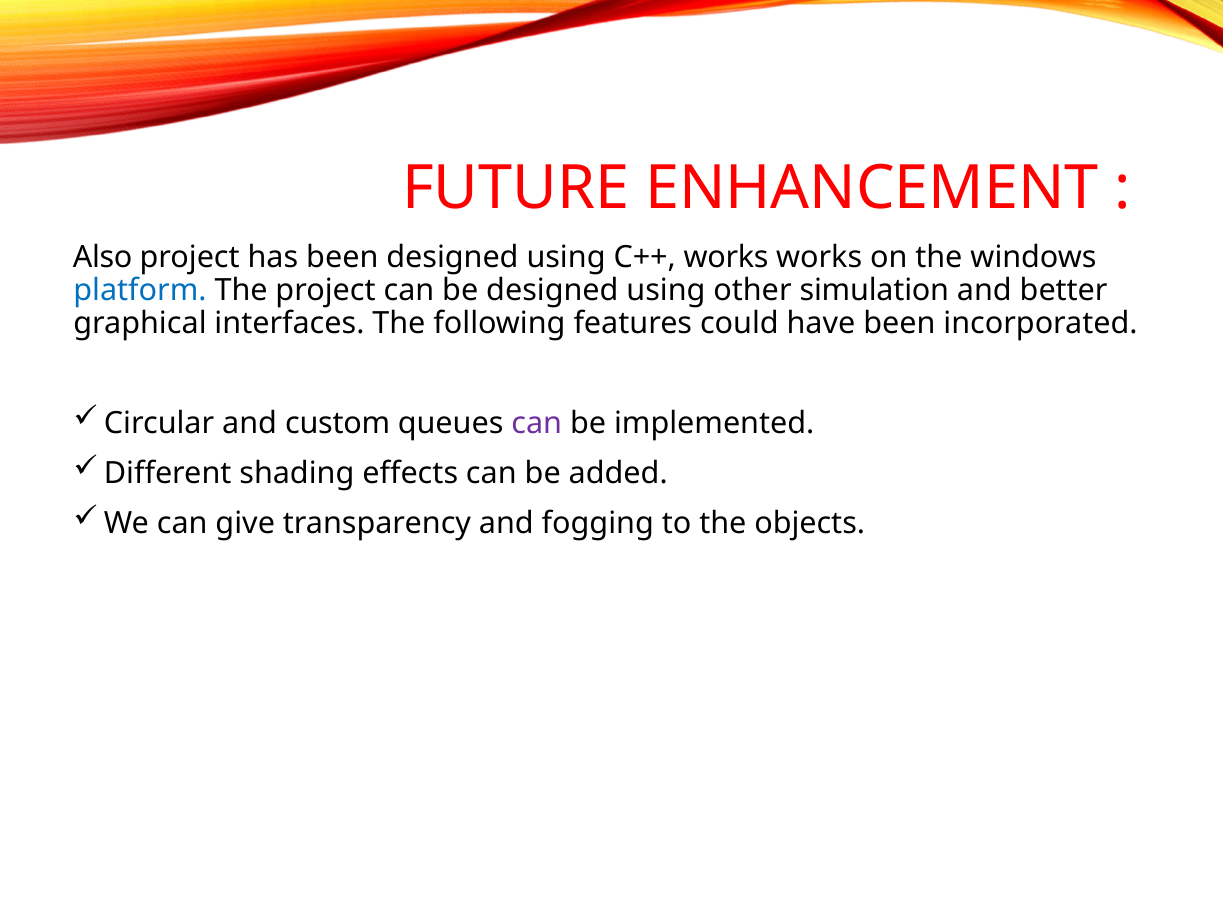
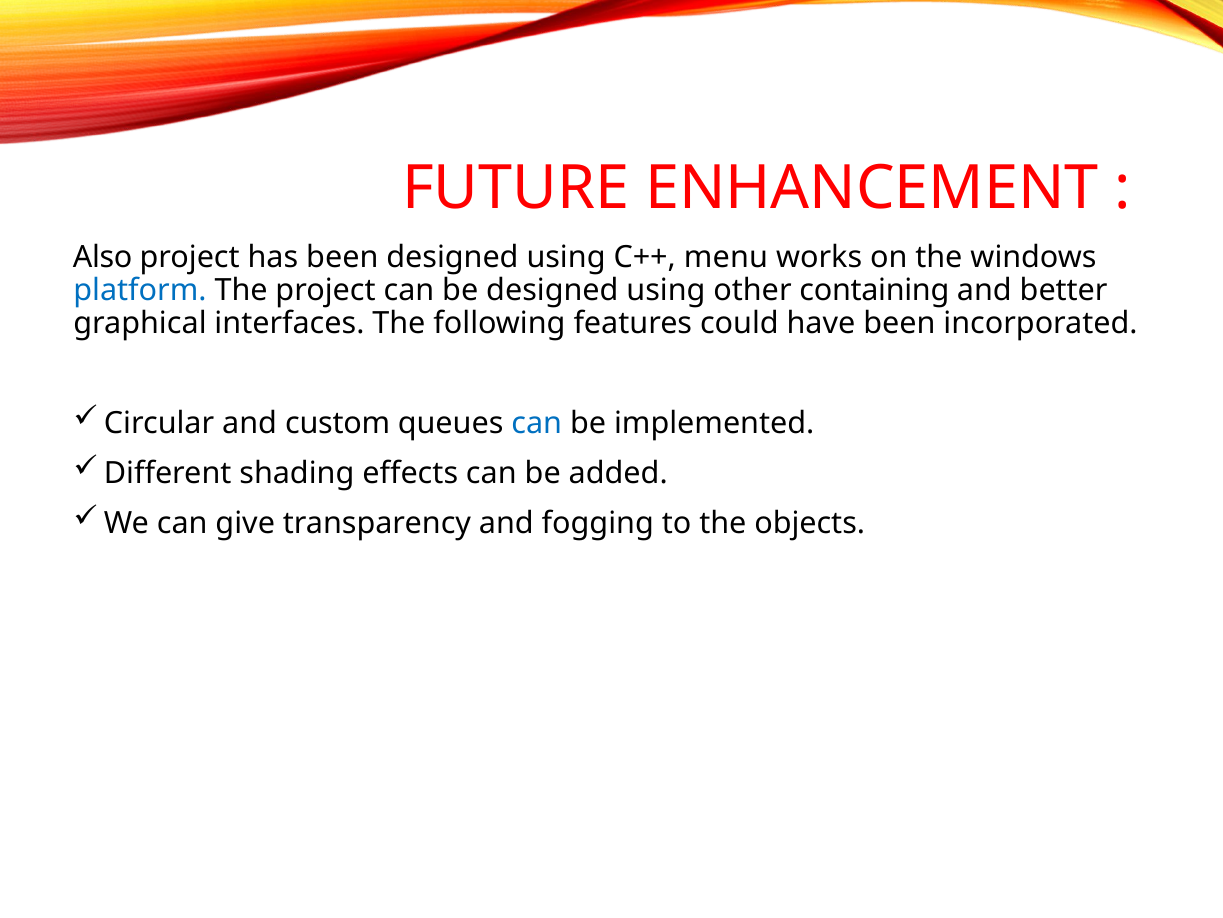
C++ works: works -> menu
simulation: simulation -> containing
can at (537, 423) colour: purple -> blue
